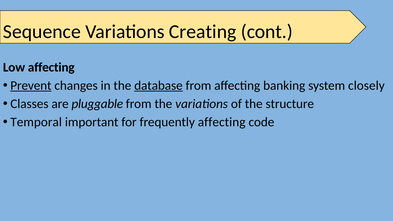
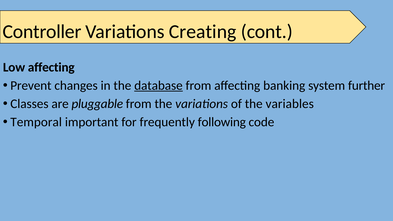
Sequence: Sequence -> Controller
Prevent underline: present -> none
closely: closely -> further
structure: structure -> variables
frequently affecting: affecting -> following
